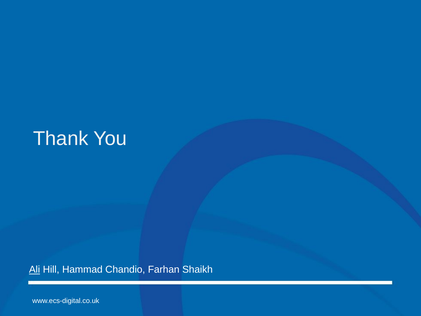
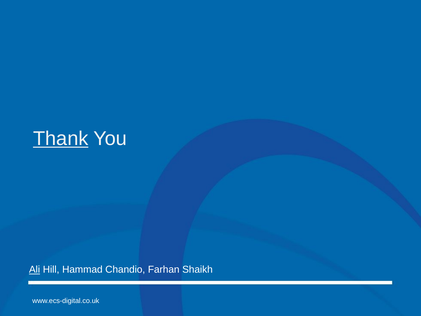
Thank underline: none -> present
